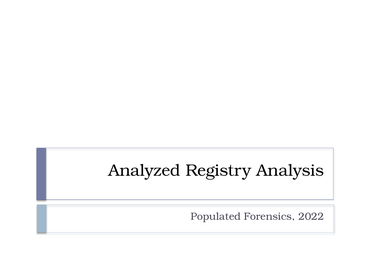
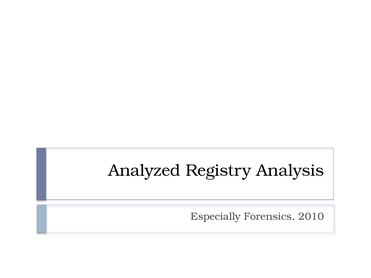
Populated: Populated -> Especially
2022: 2022 -> 2010
